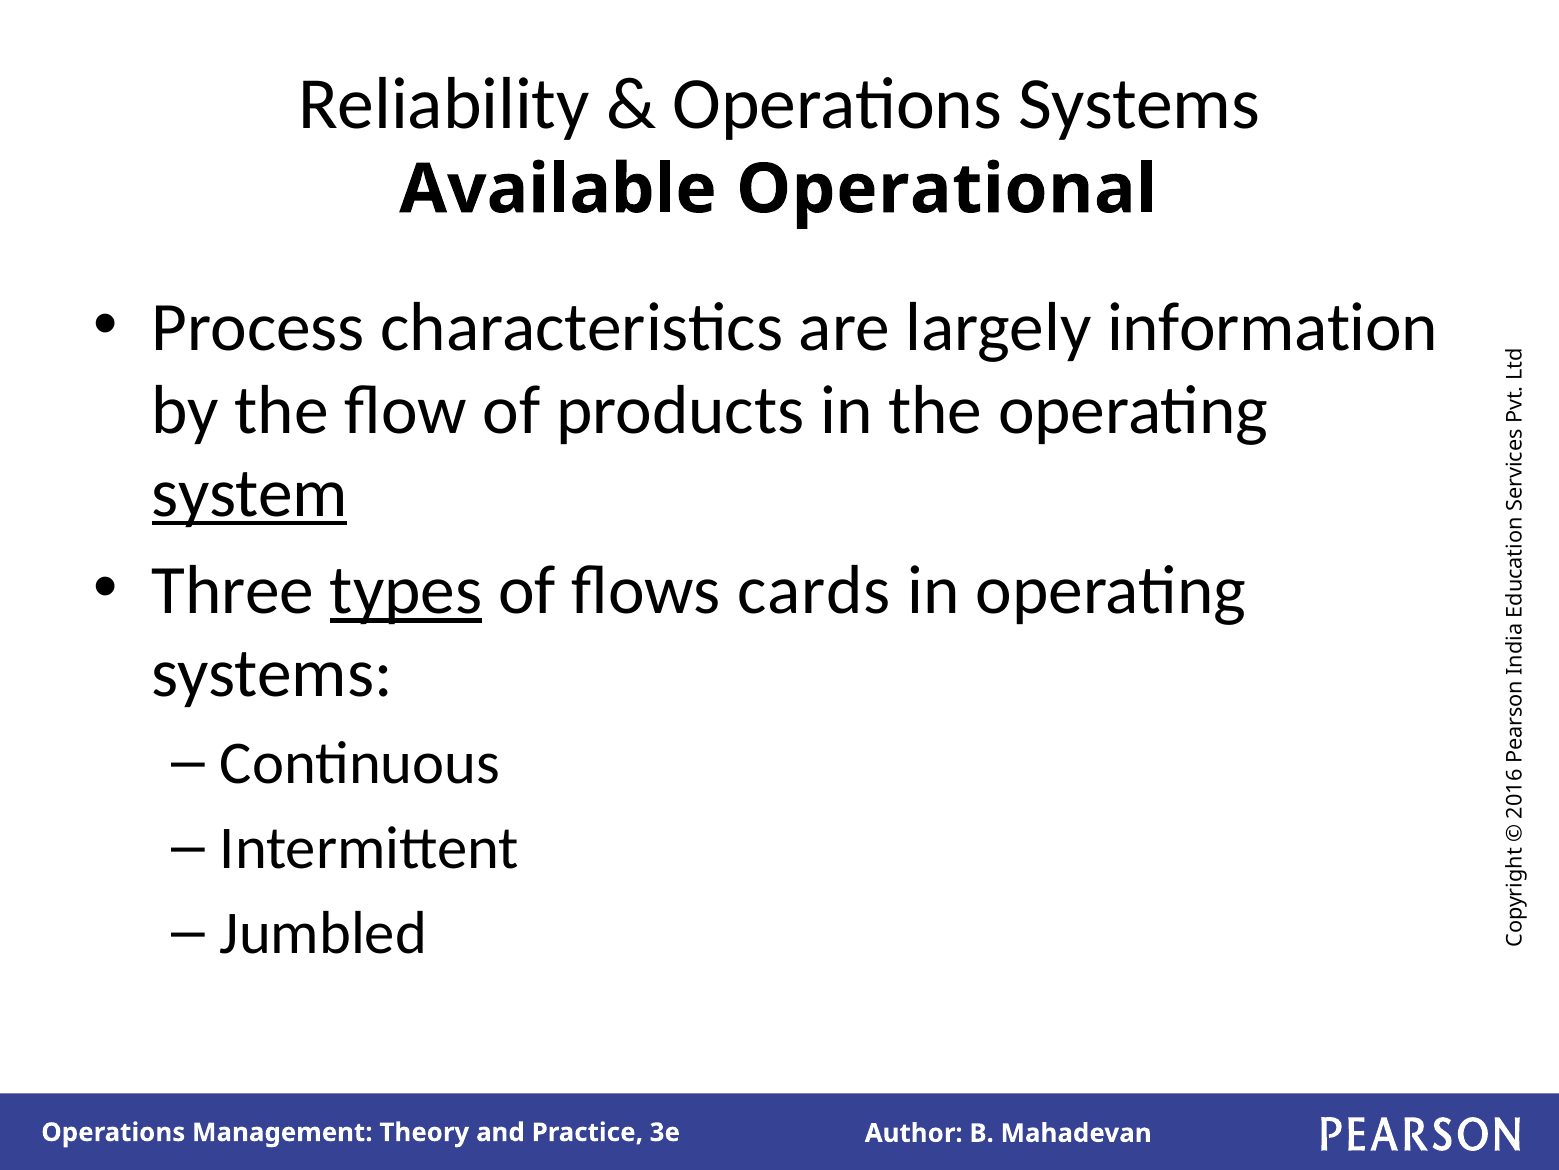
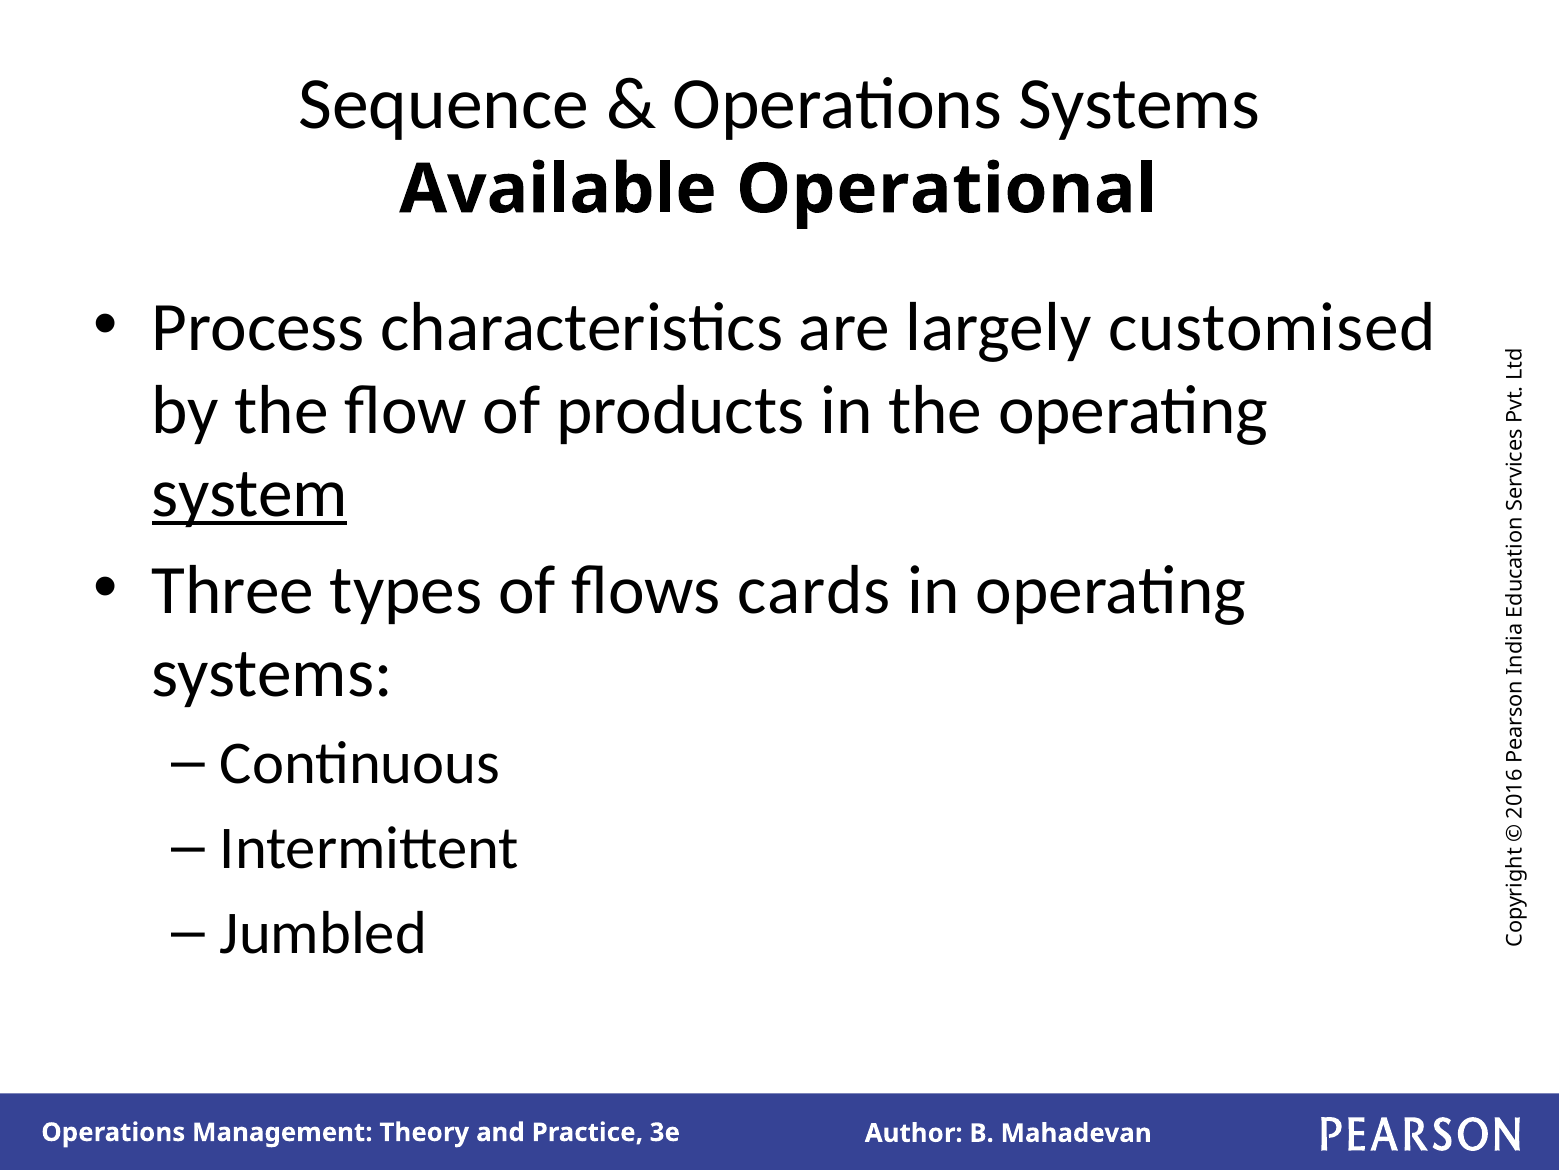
Reliability: Reliability -> Sequence
information: information -> customised
types underline: present -> none
